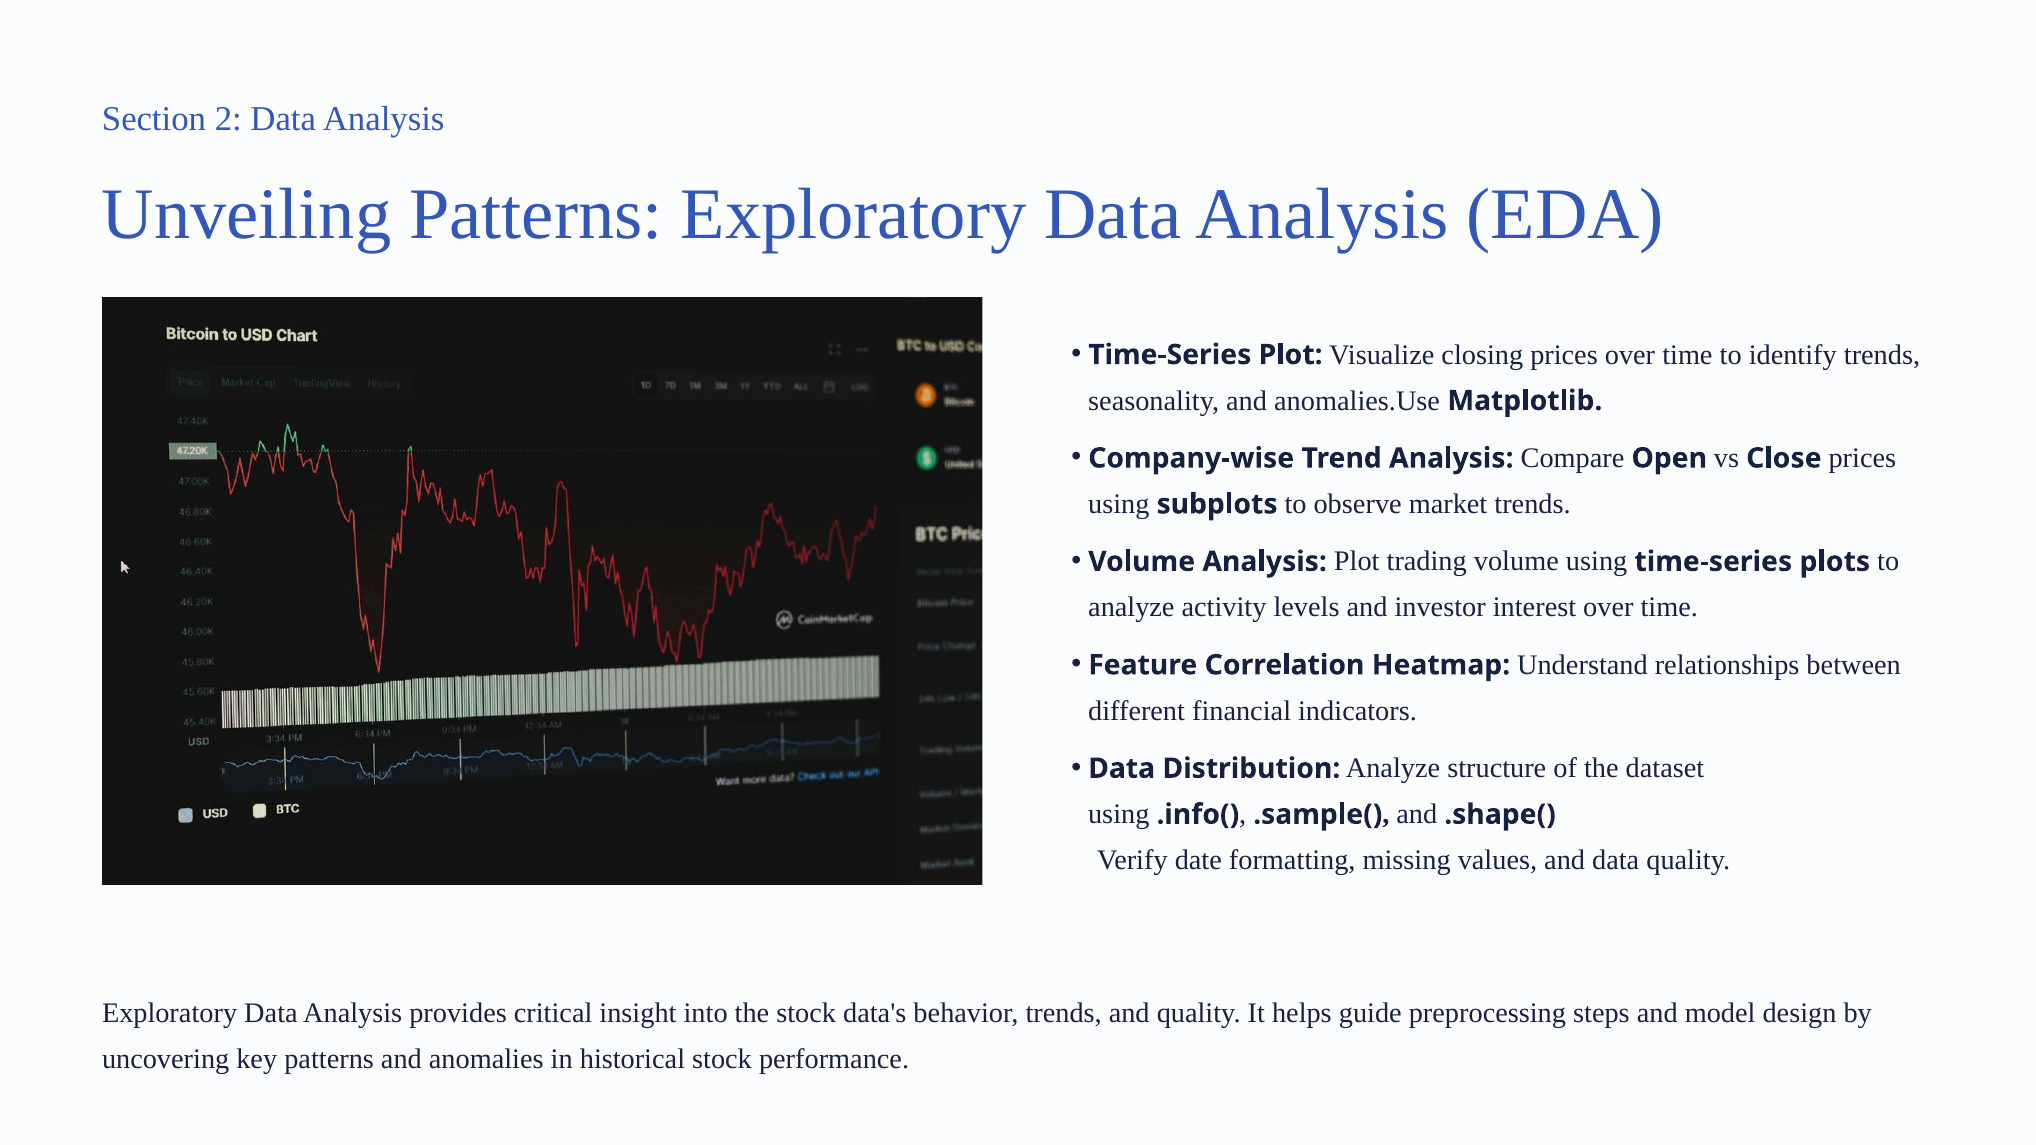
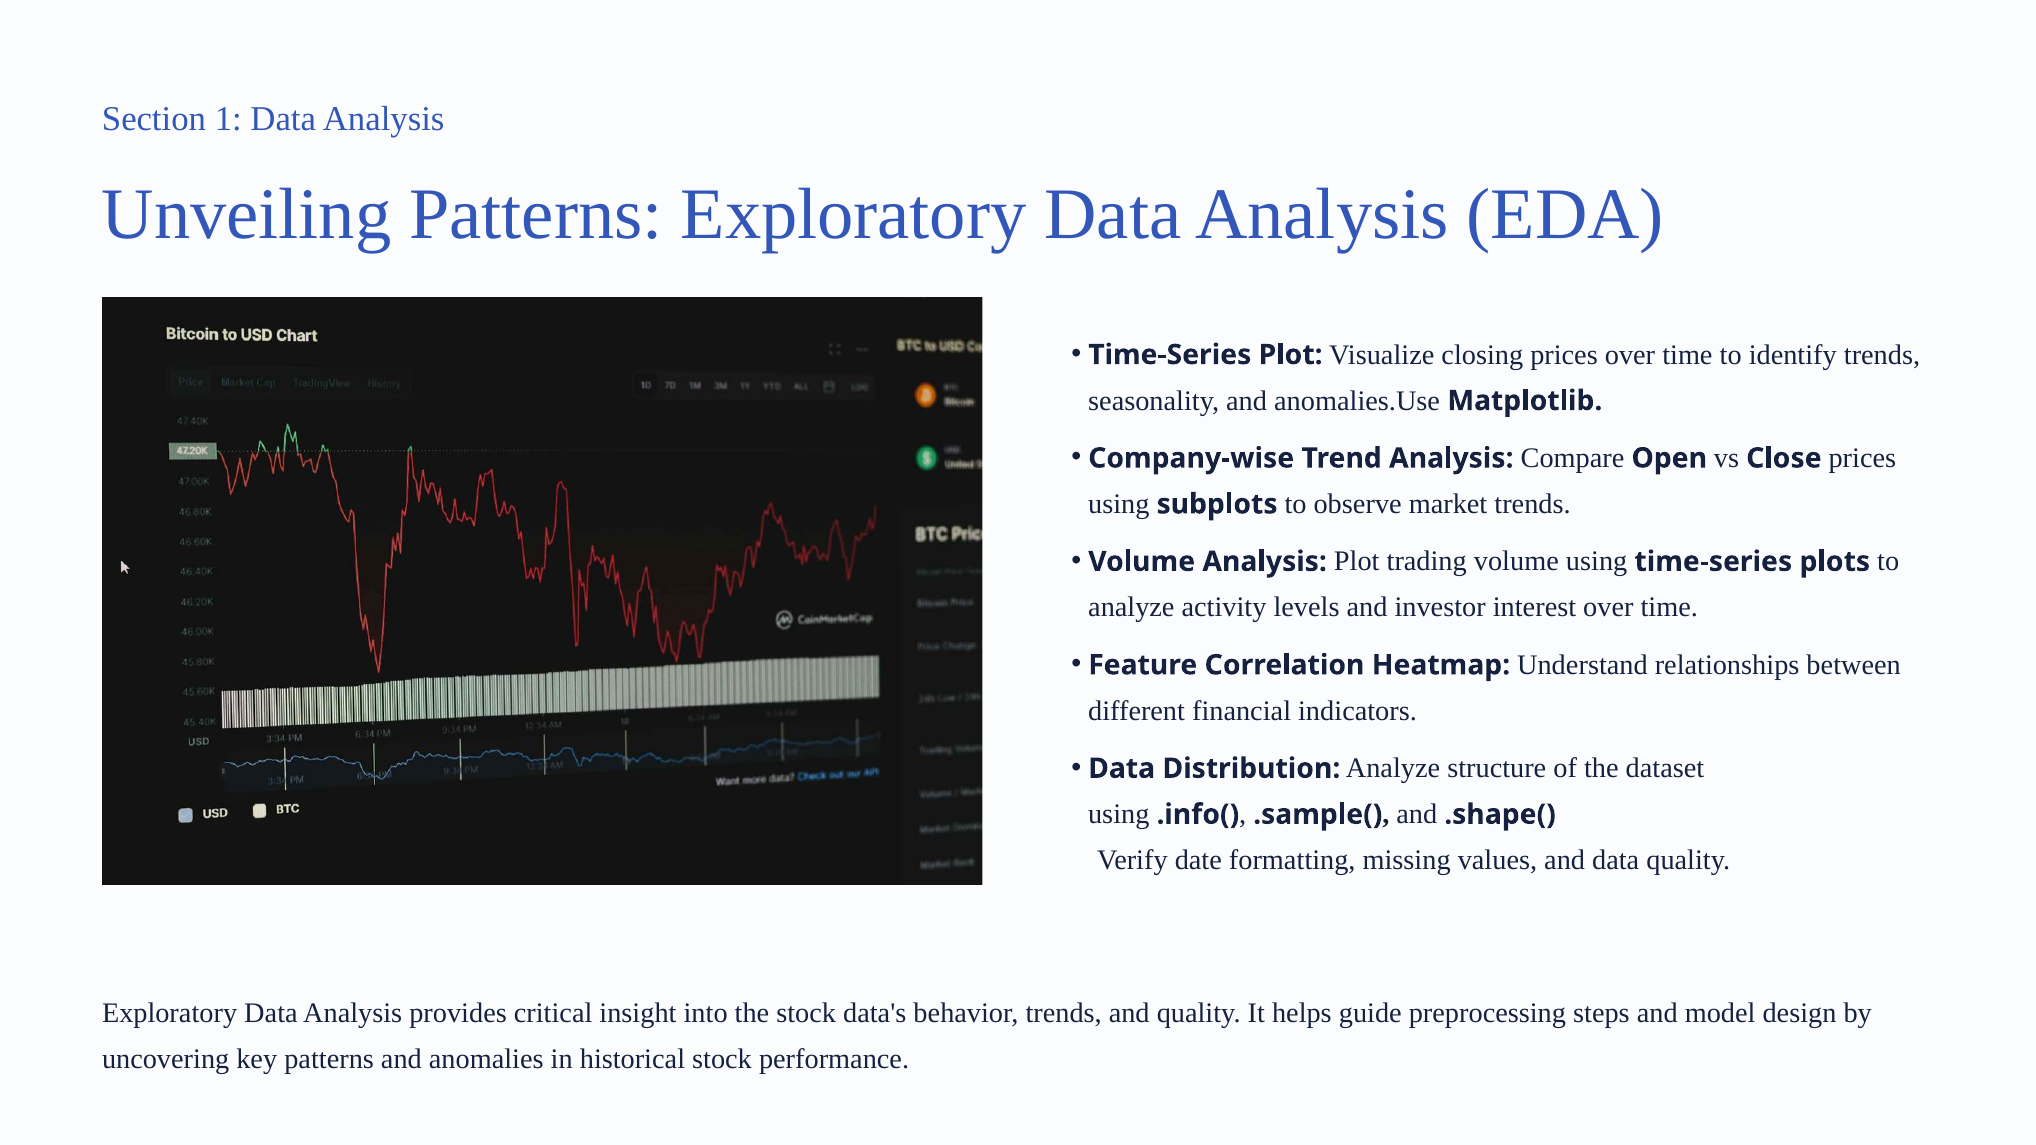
2: 2 -> 1
